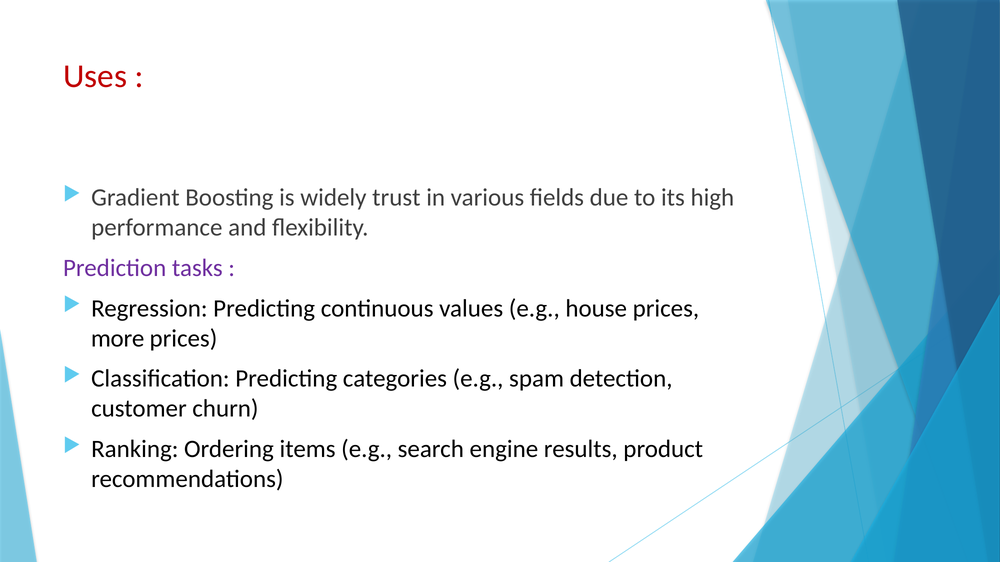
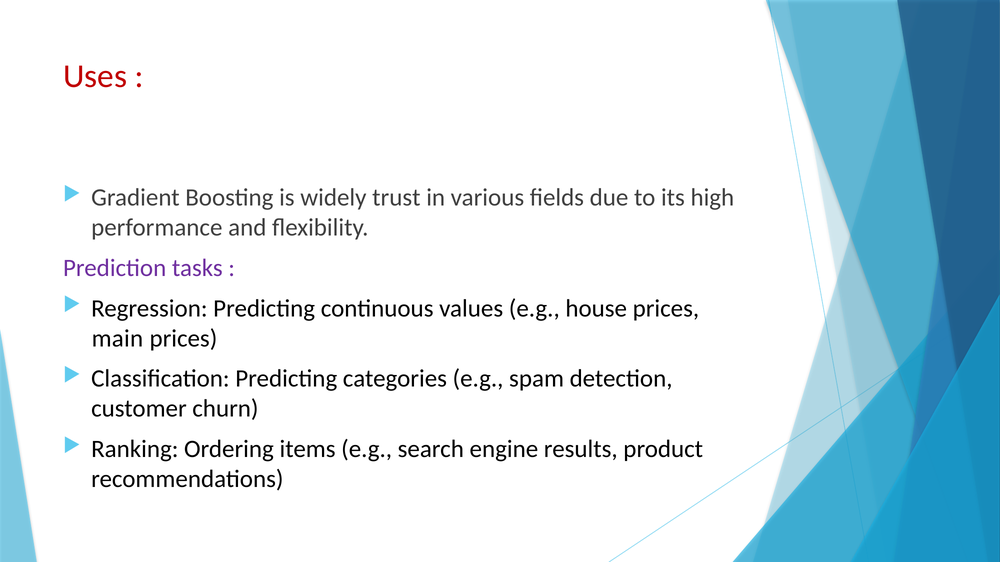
more: more -> main
